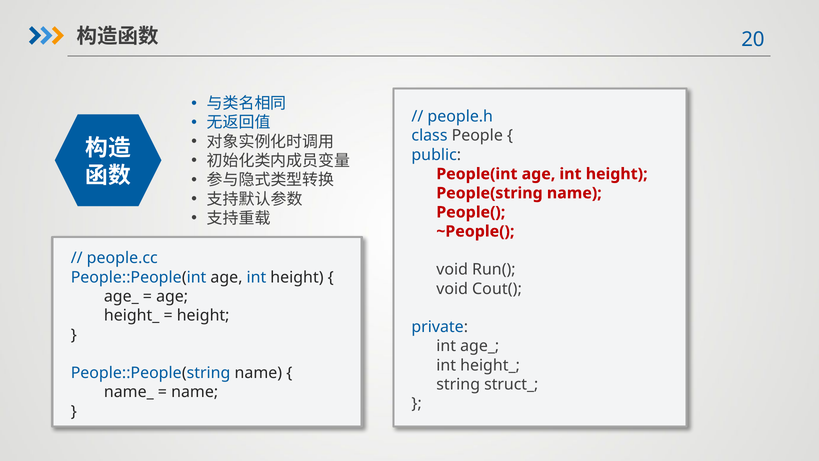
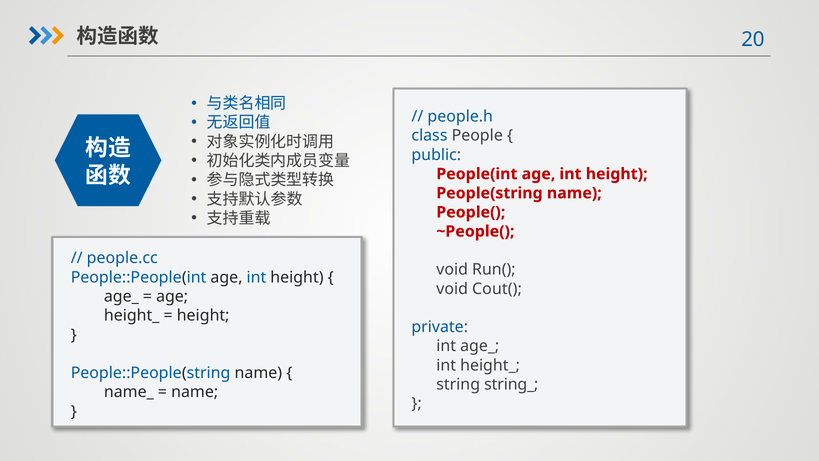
struct_: struct_ -> string_
